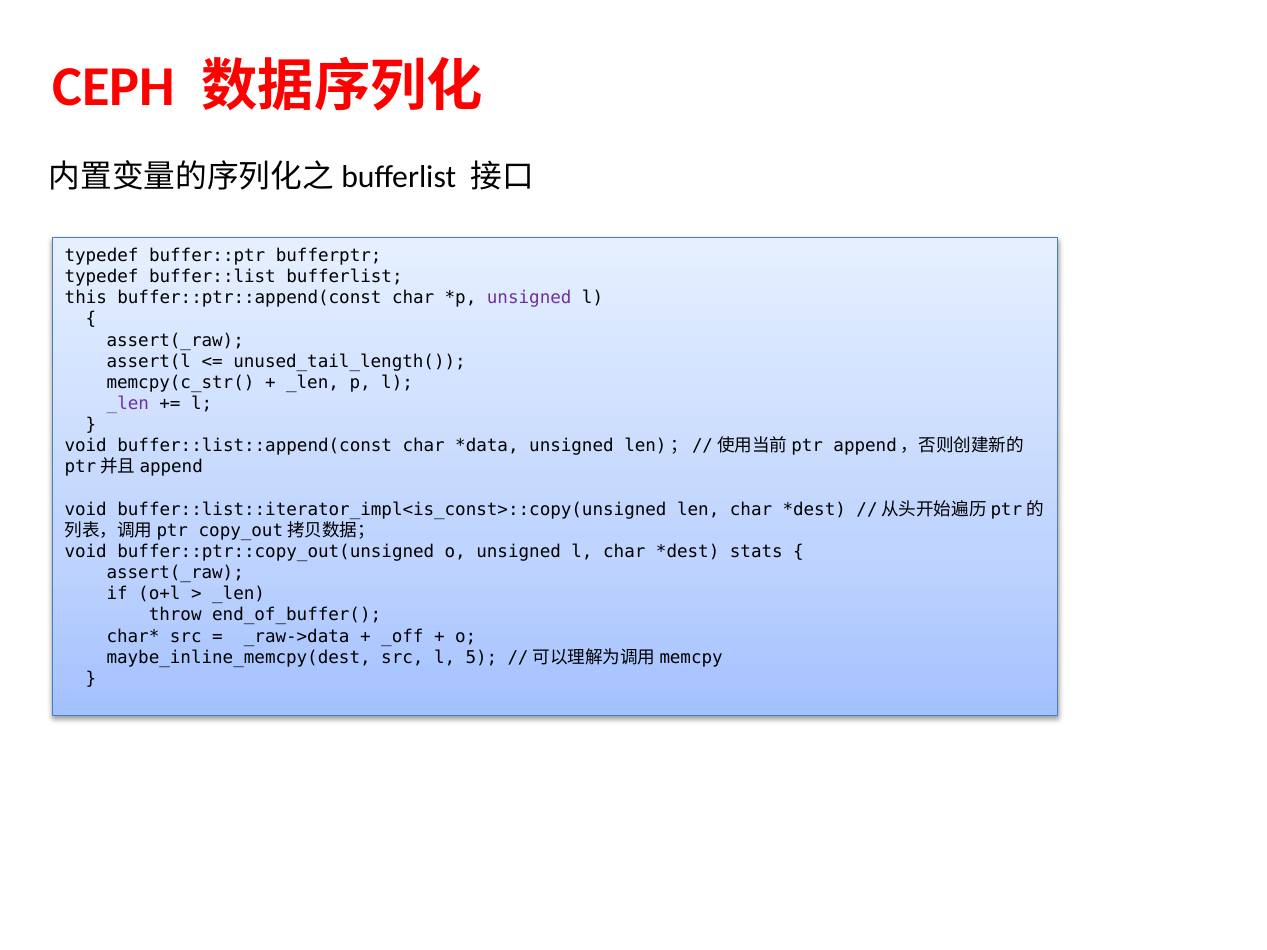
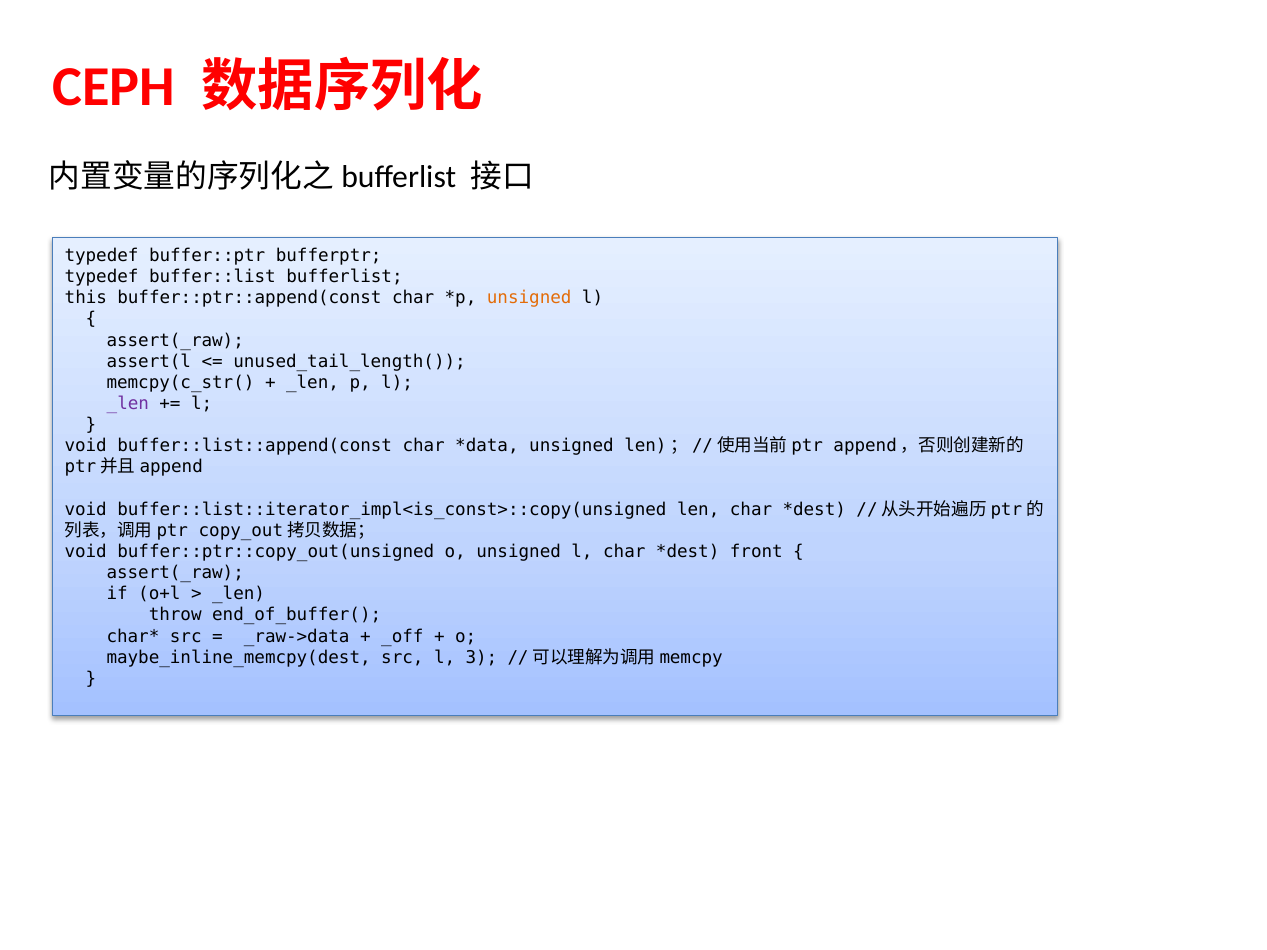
unsigned at (529, 298) colour: purple -> orange
stats: stats -> front
5: 5 -> 3
